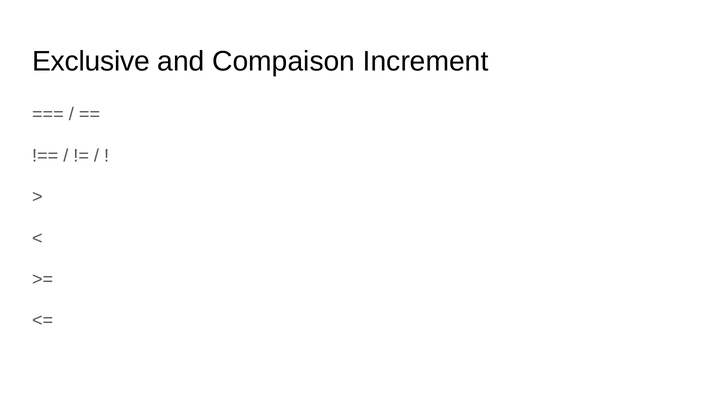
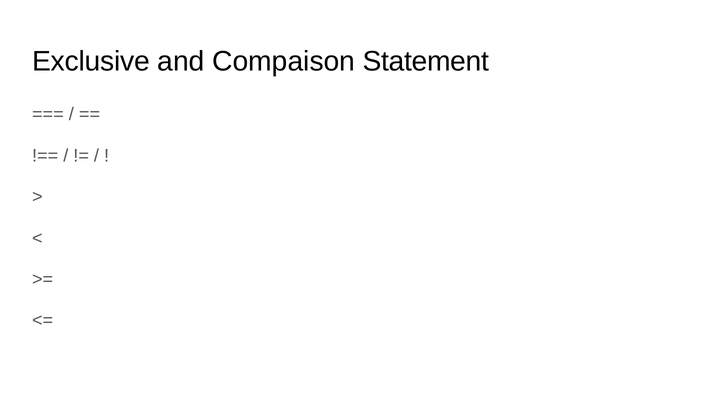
Increment: Increment -> Statement
